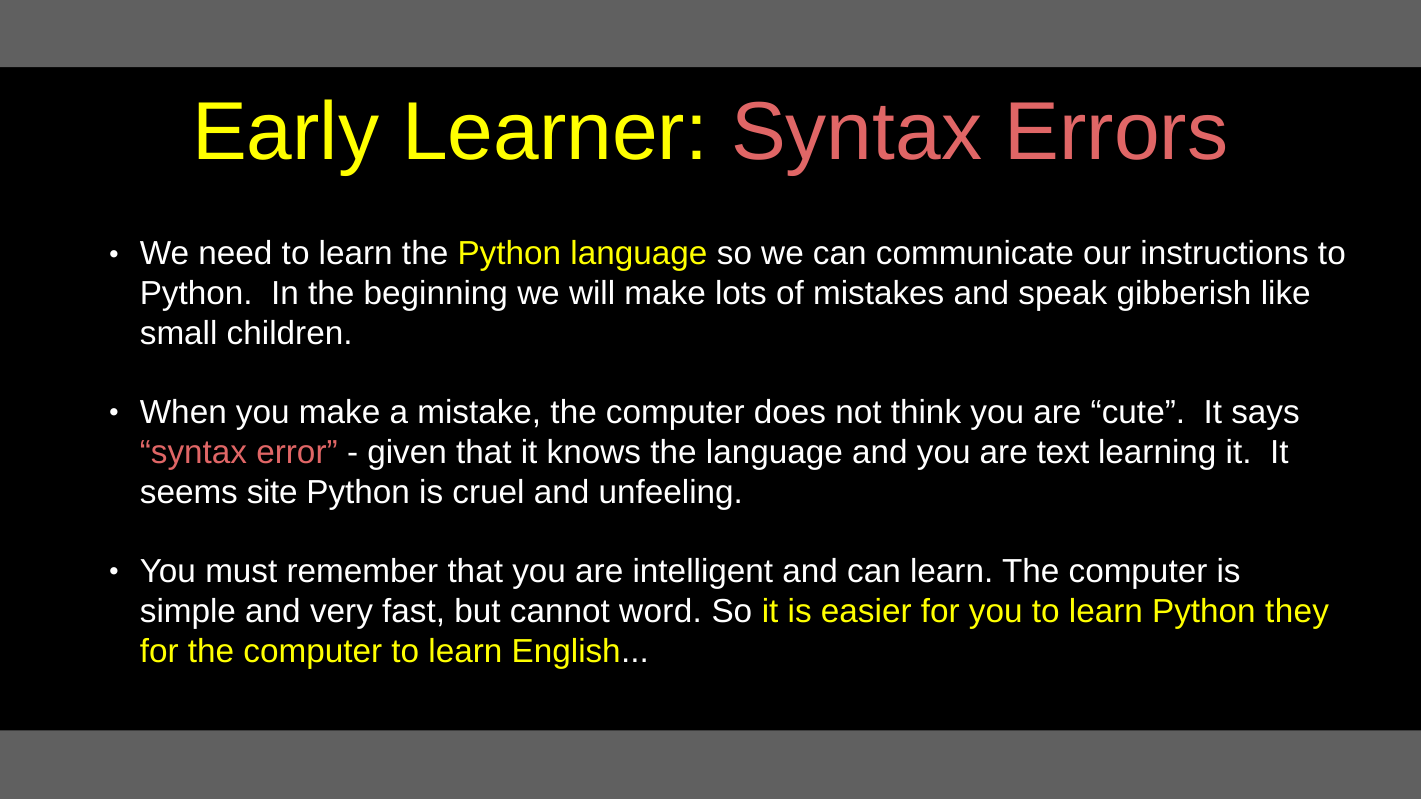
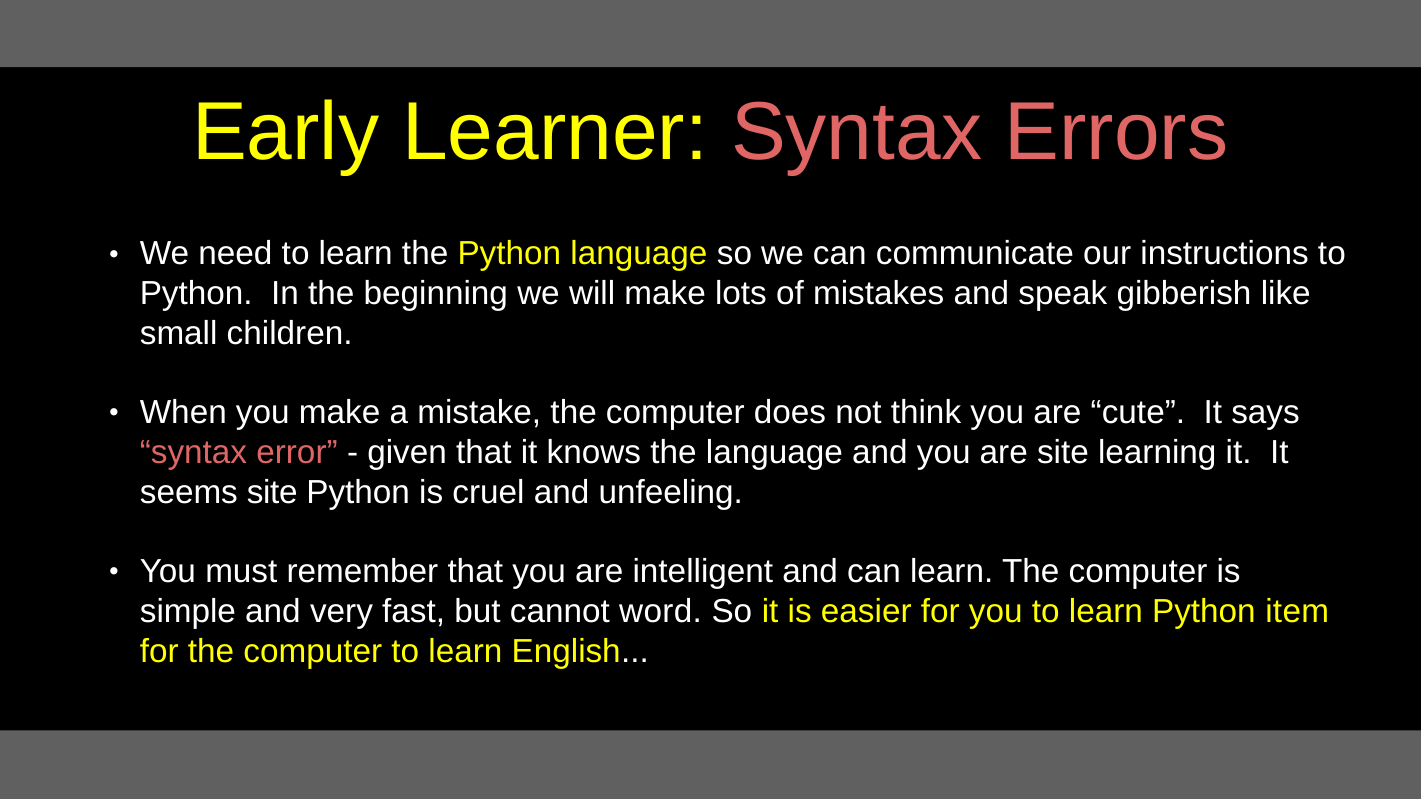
are text: text -> site
they: they -> item
